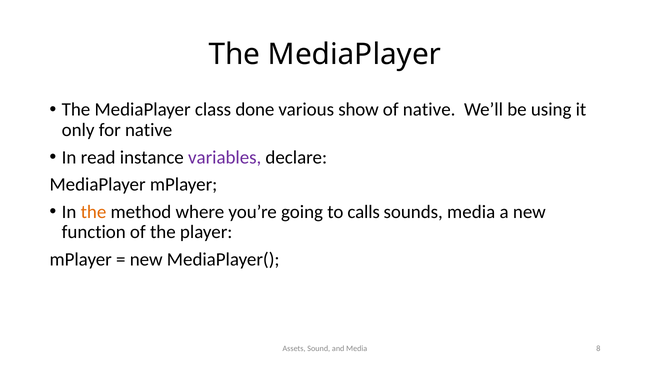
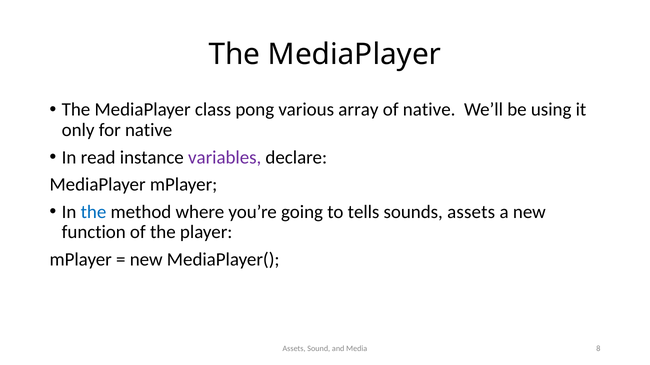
done: done -> pong
show: show -> array
the at (94, 212) colour: orange -> blue
calls: calls -> tells
sounds media: media -> assets
